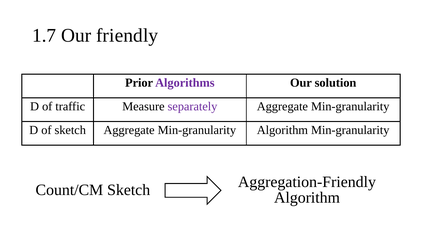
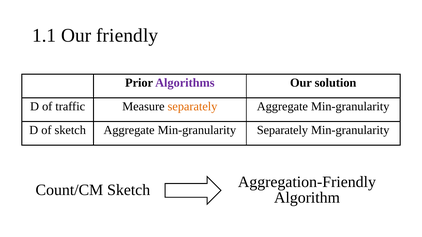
1.7: 1.7 -> 1.1
separately at (192, 107) colour: purple -> orange
Min-granularity Algorithm: Algorithm -> Separately
